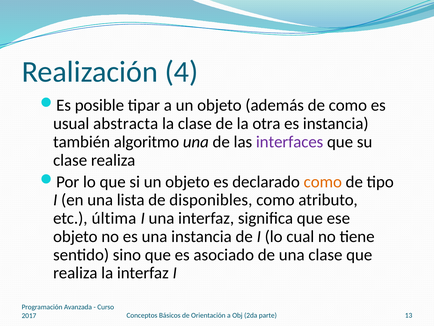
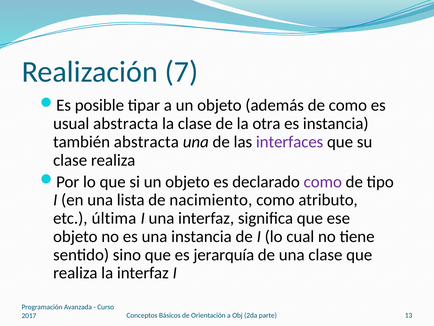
4: 4 -> 7
también algoritmo: algoritmo -> abstracta
como at (323, 181) colour: orange -> purple
disponibles: disponibles -> nacimiento
asociado: asociado -> jerarquía
